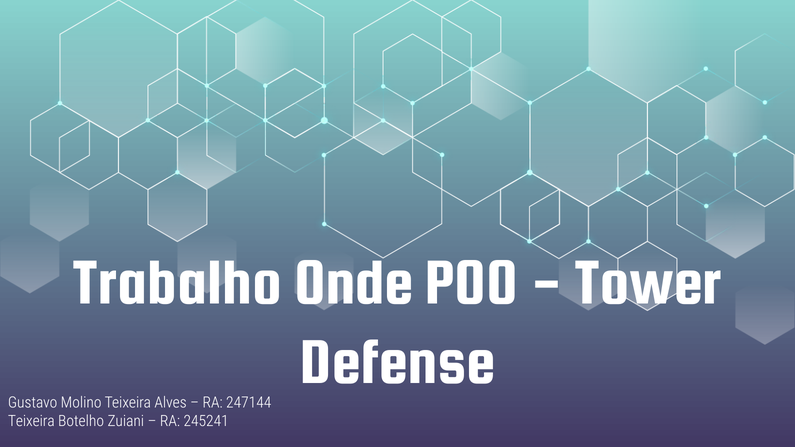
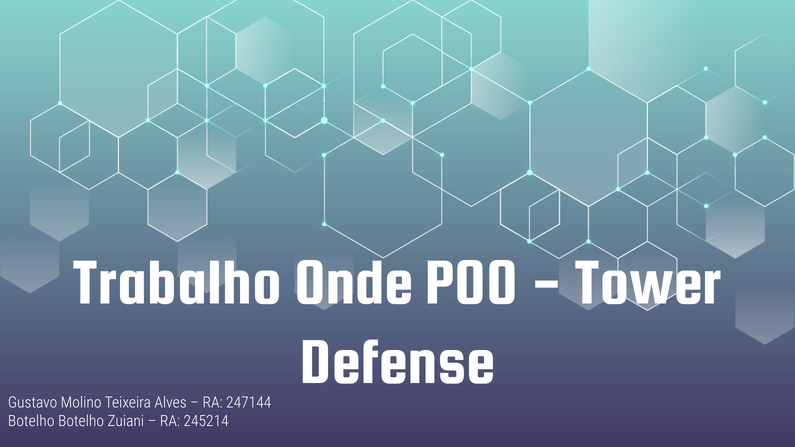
Teixeira at (31, 421): Teixeira -> Botelho
245241: 245241 -> 245214
